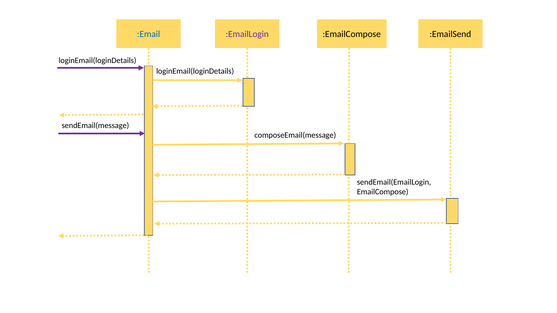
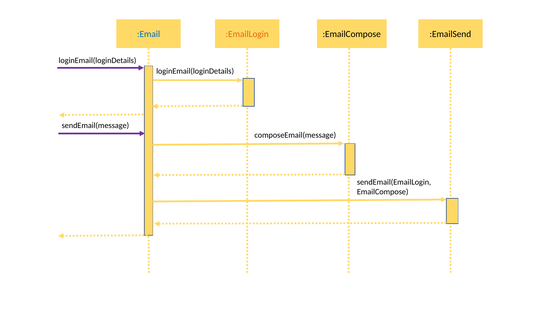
:EmailLogin colour: purple -> orange
